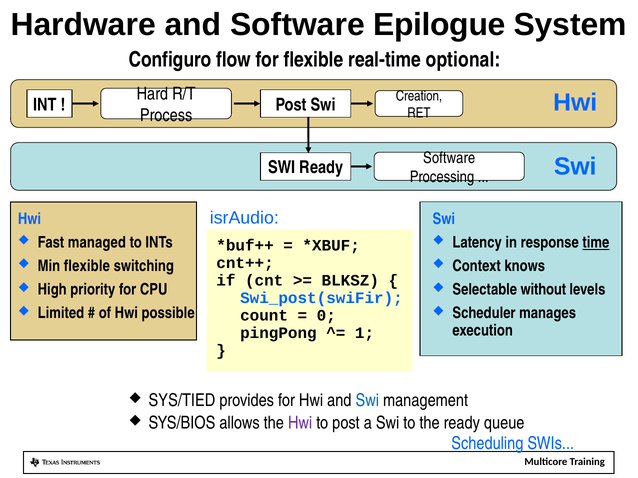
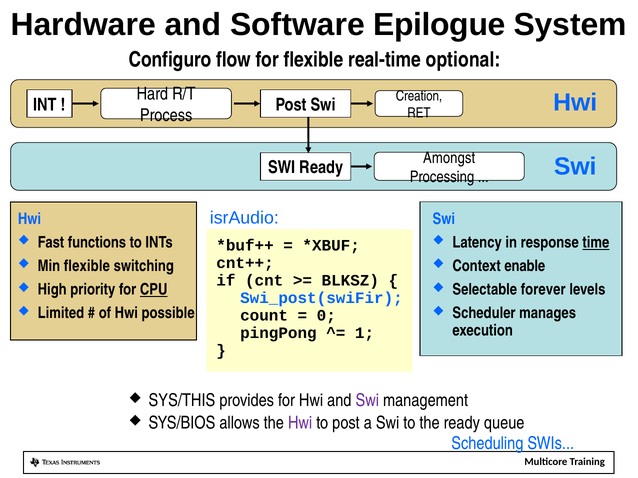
Software at (449, 158): Software -> Amongst
managed: managed -> functions
knows: knows -> enable
CPU underline: none -> present
without: without -> forever
SYS/TIED: SYS/TIED -> SYS/THIS
Swi at (367, 401) colour: blue -> purple
